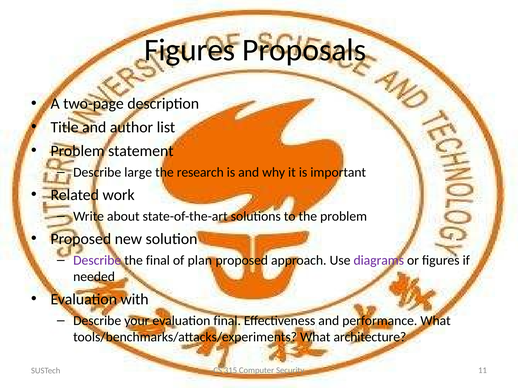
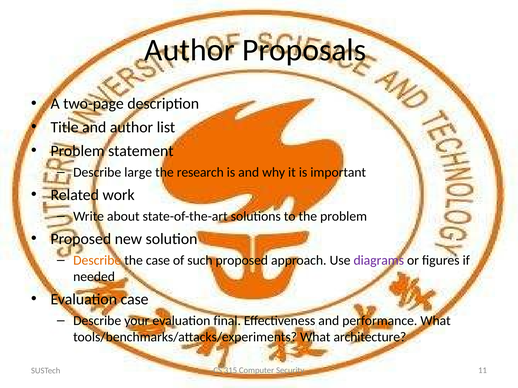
Figures at (190, 50): Figures -> Author
Describe at (97, 261) colour: purple -> orange
the final: final -> case
plan: plan -> such
Evaluation with: with -> case
